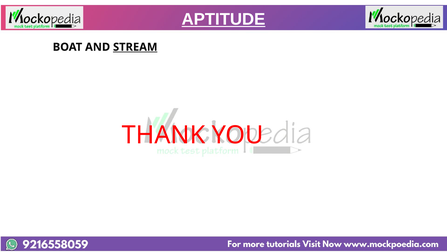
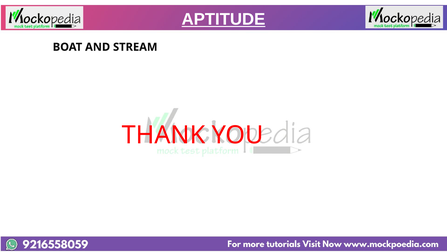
STREAM underline: present -> none
